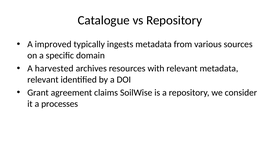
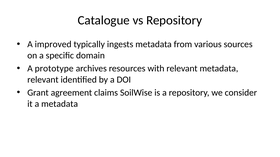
harvested: harvested -> prototype
a processes: processes -> metadata
